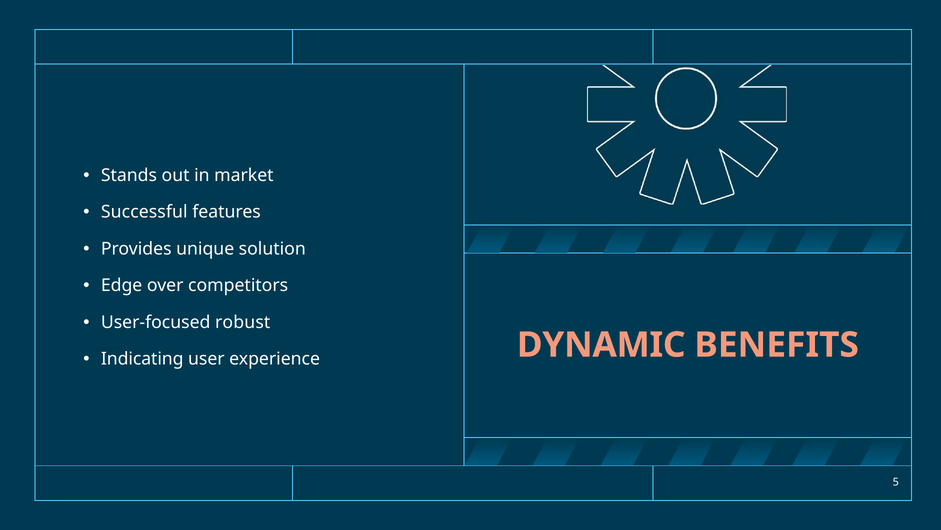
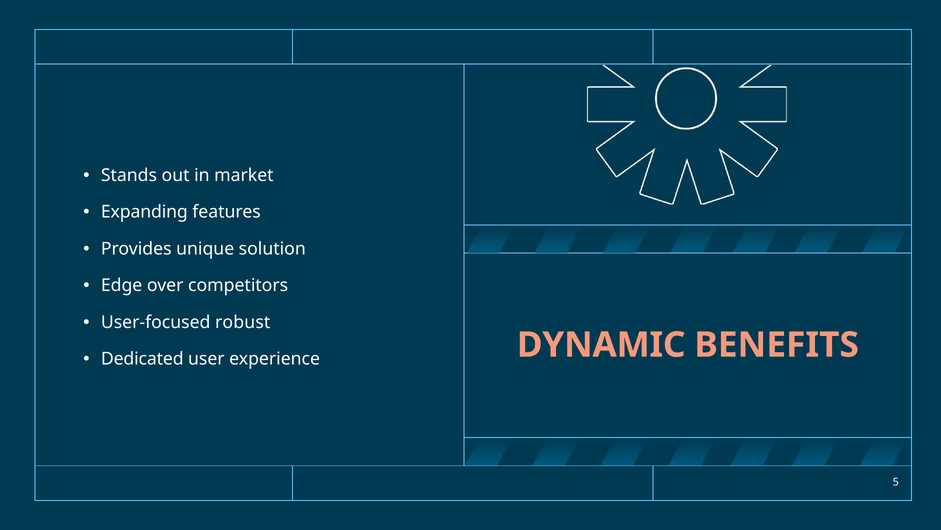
Successful: Successful -> Expanding
Indicating: Indicating -> Dedicated
